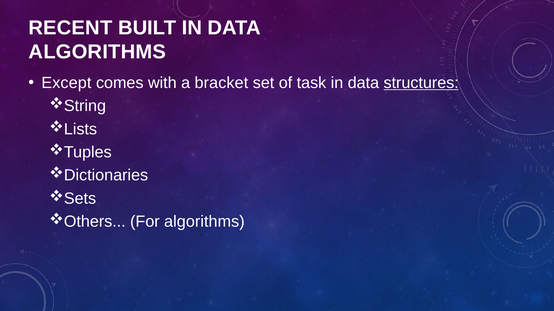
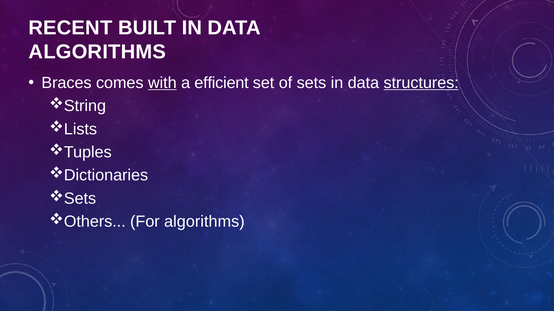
Except: Except -> Braces
with underline: none -> present
bracket: bracket -> efficient
task: task -> sets
